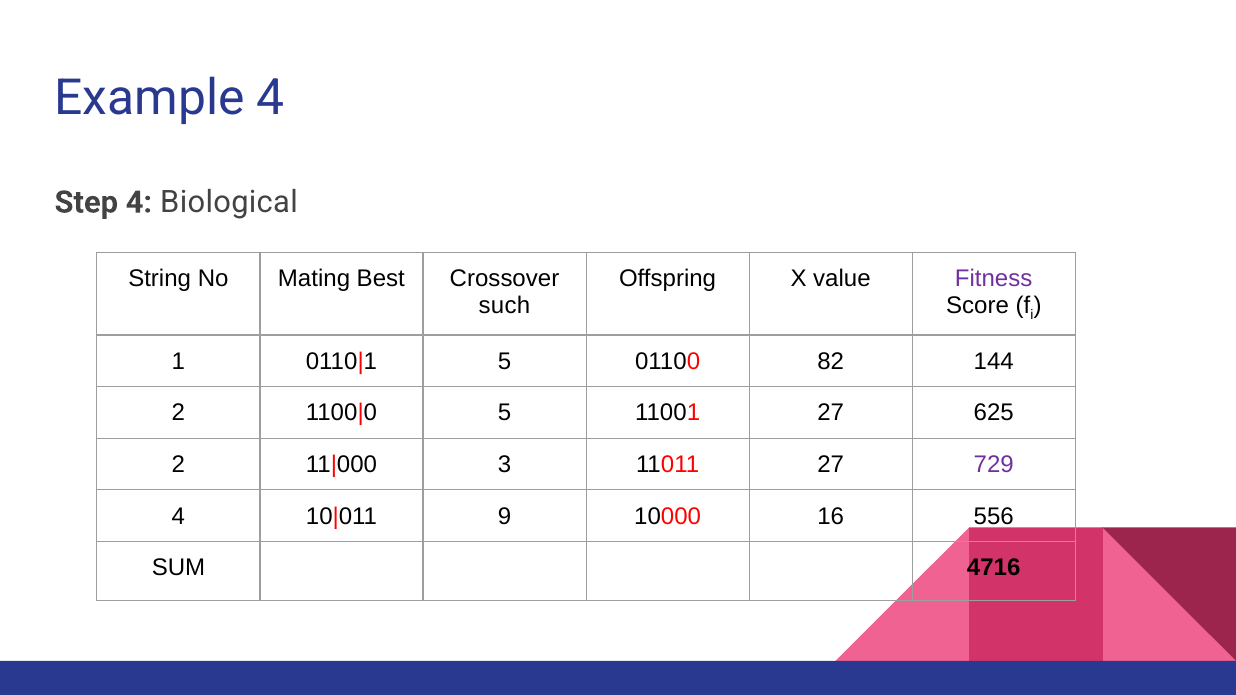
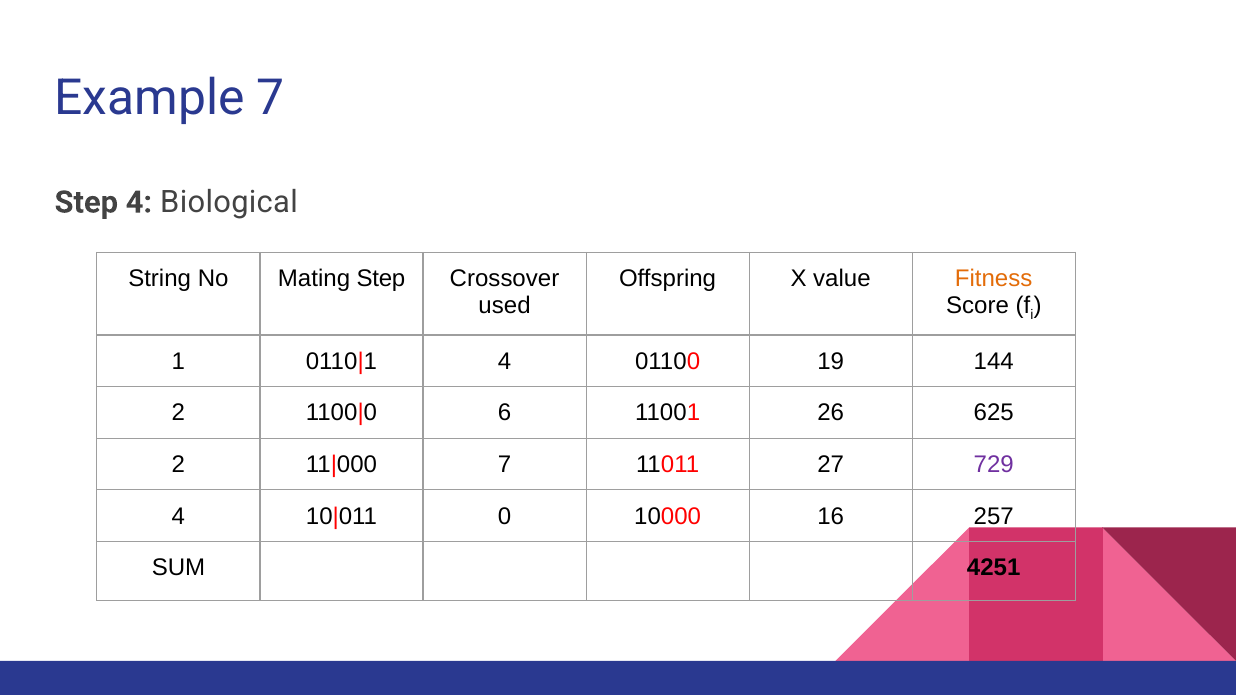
Example 4: 4 -> 7
Mating Best: Best -> Step
Fitness colour: purple -> orange
such: such -> used
5 at (505, 361): 5 -> 4
82: 82 -> 19
5 at (505, 413): 5 -> 6
11001 27: 27 -> 26
3 at (505, 465): 3 -> 7
9: 9 -> 0
556: 556 -> 257
4716: 4716 -> 4251
